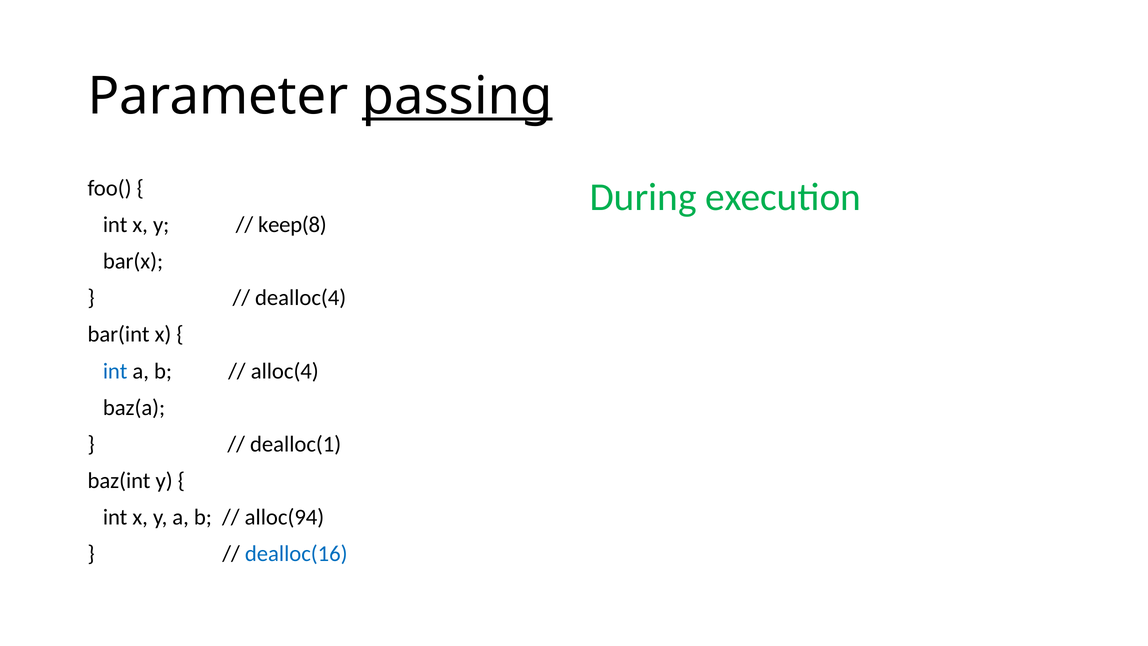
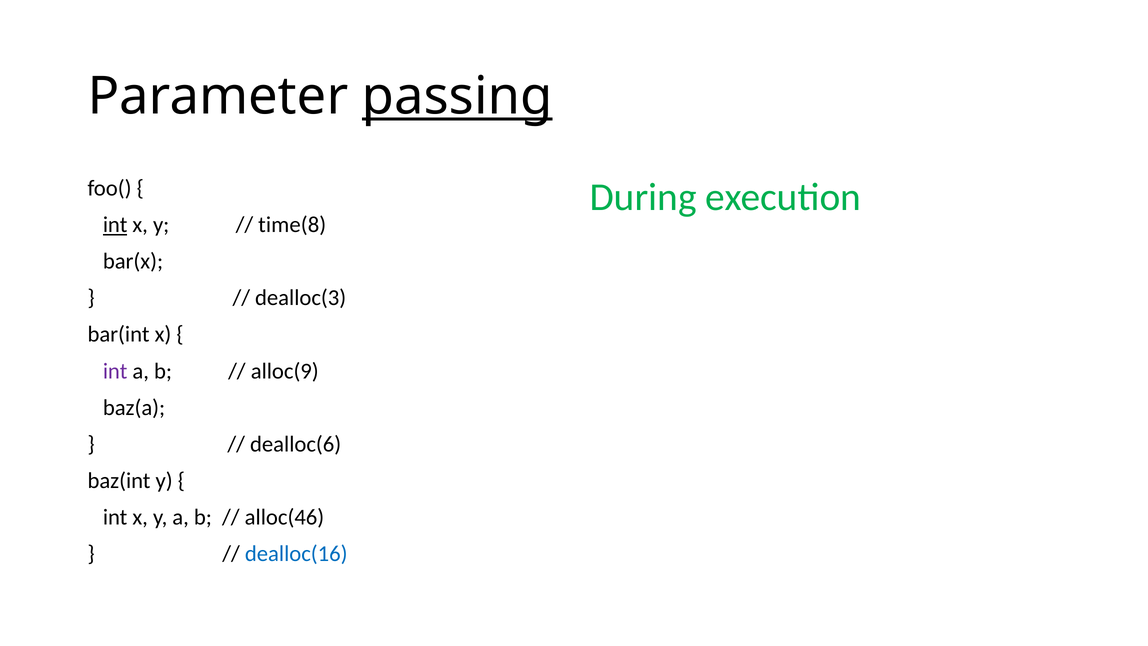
int at (115, 225) underline: none -> present
keep(8: keep(8 -> time(8
dealloc(4: dealloc(4 -> dealloc(3
int at (115, 371) colour: blue -> purple
alloc(4: alloc(4 -> alloc(9
dealloc(1: dealloc(1 -> dealloc(6
alloc(94: alloc(94 -> alloc(46
